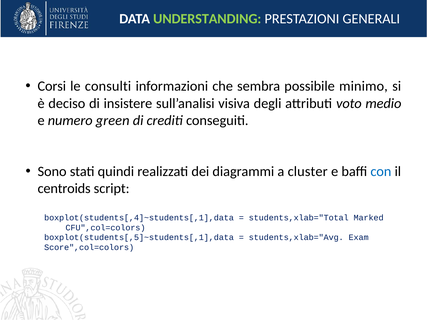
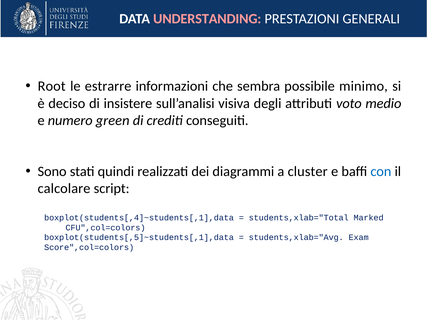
UNDERSTANDING colour: light green -> pink
Corsi: Corsi -> Root
consulti: consulti -> estrarre
centroids: centroids -> calcolare
